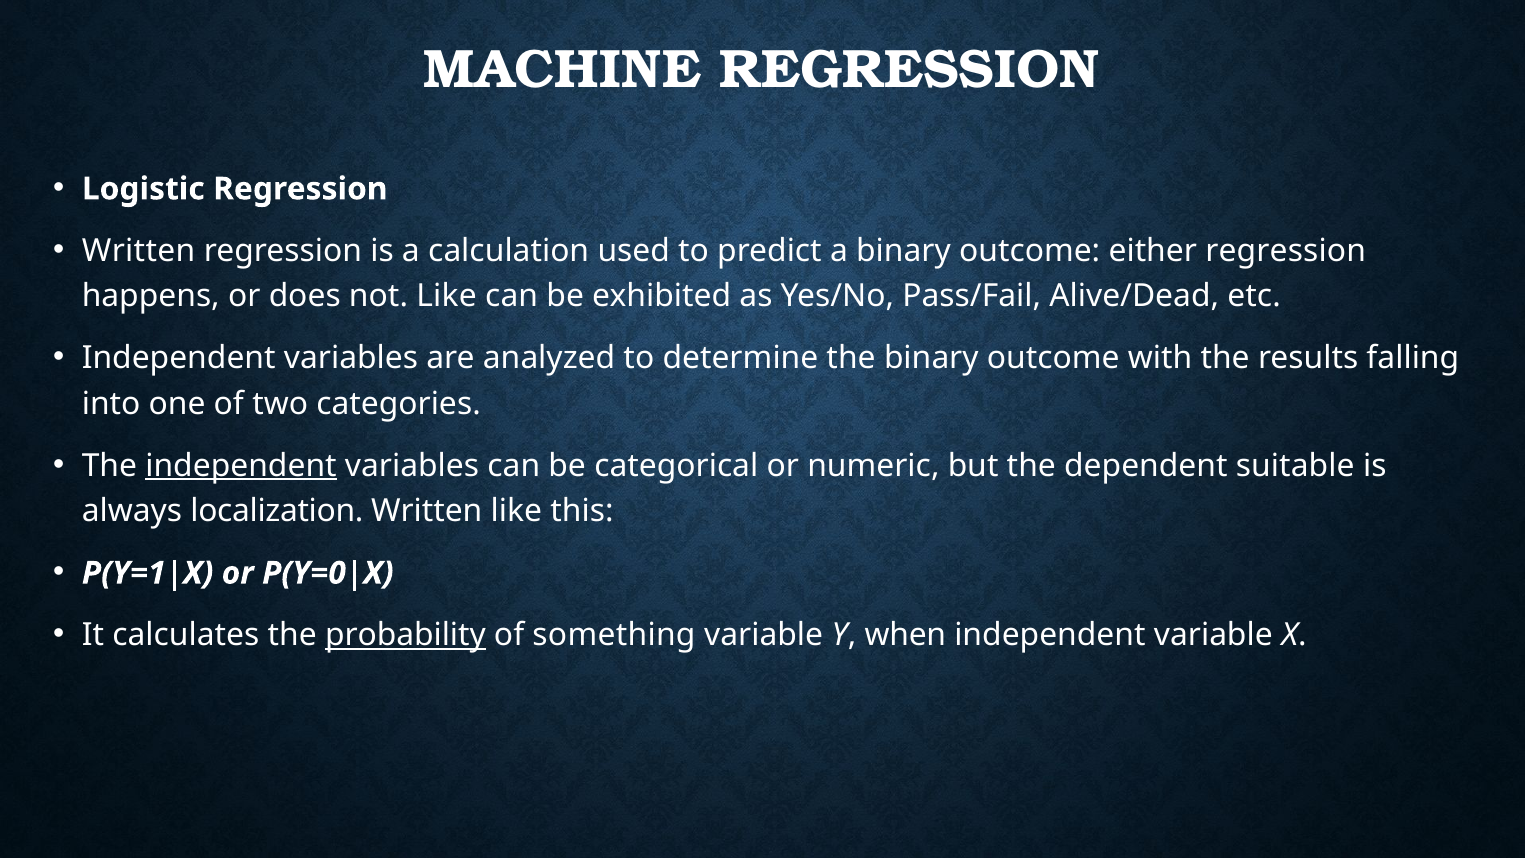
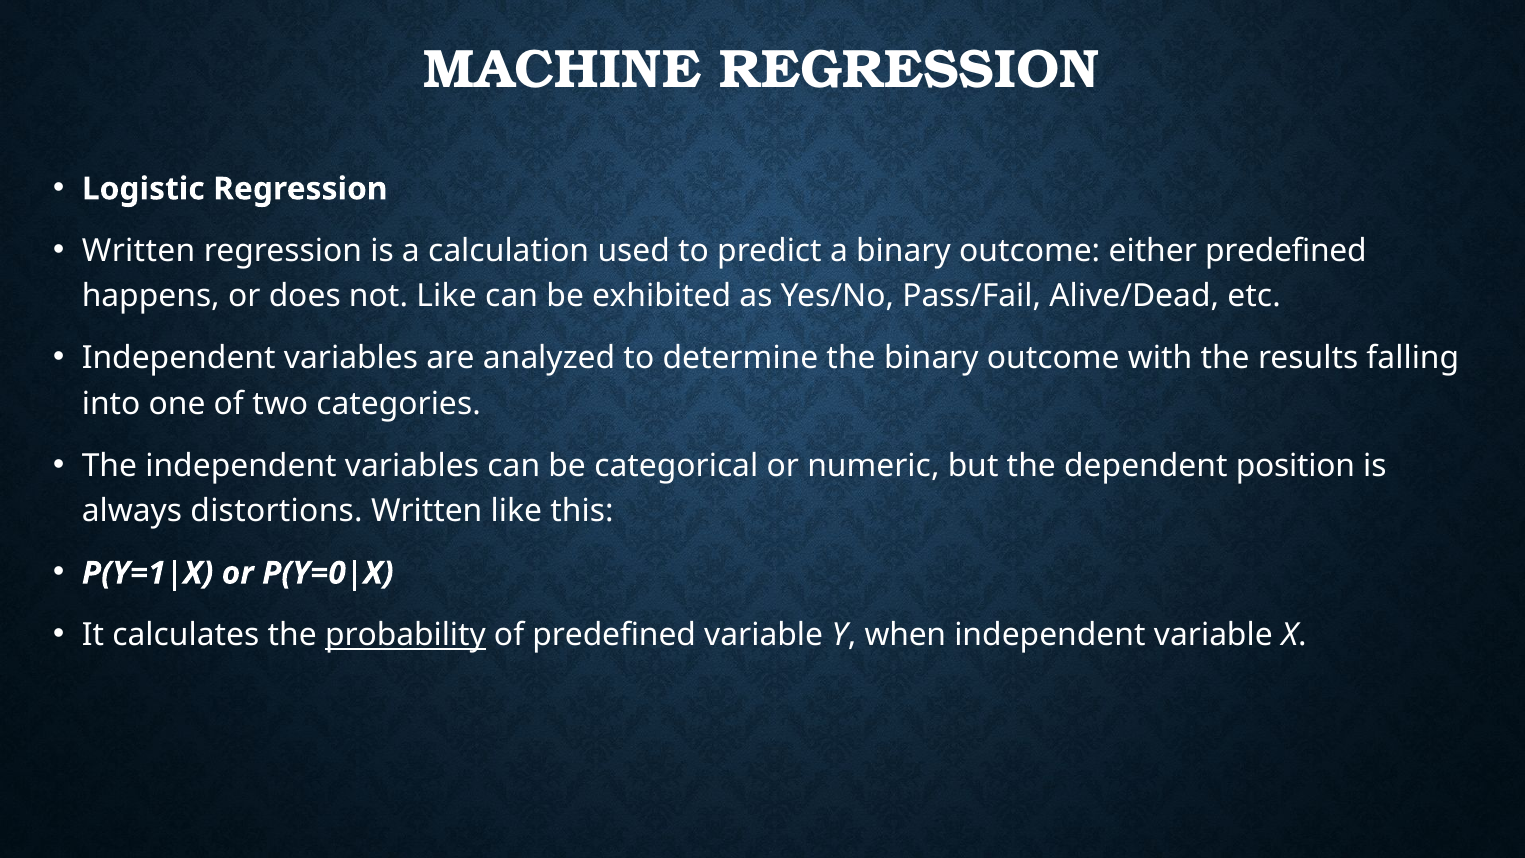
either regression: regression -> predefined
independent at (241, 466) underline: present -> none
suitable: suitable -> position
localization: localization -> distortions
of something: something -> predefined
